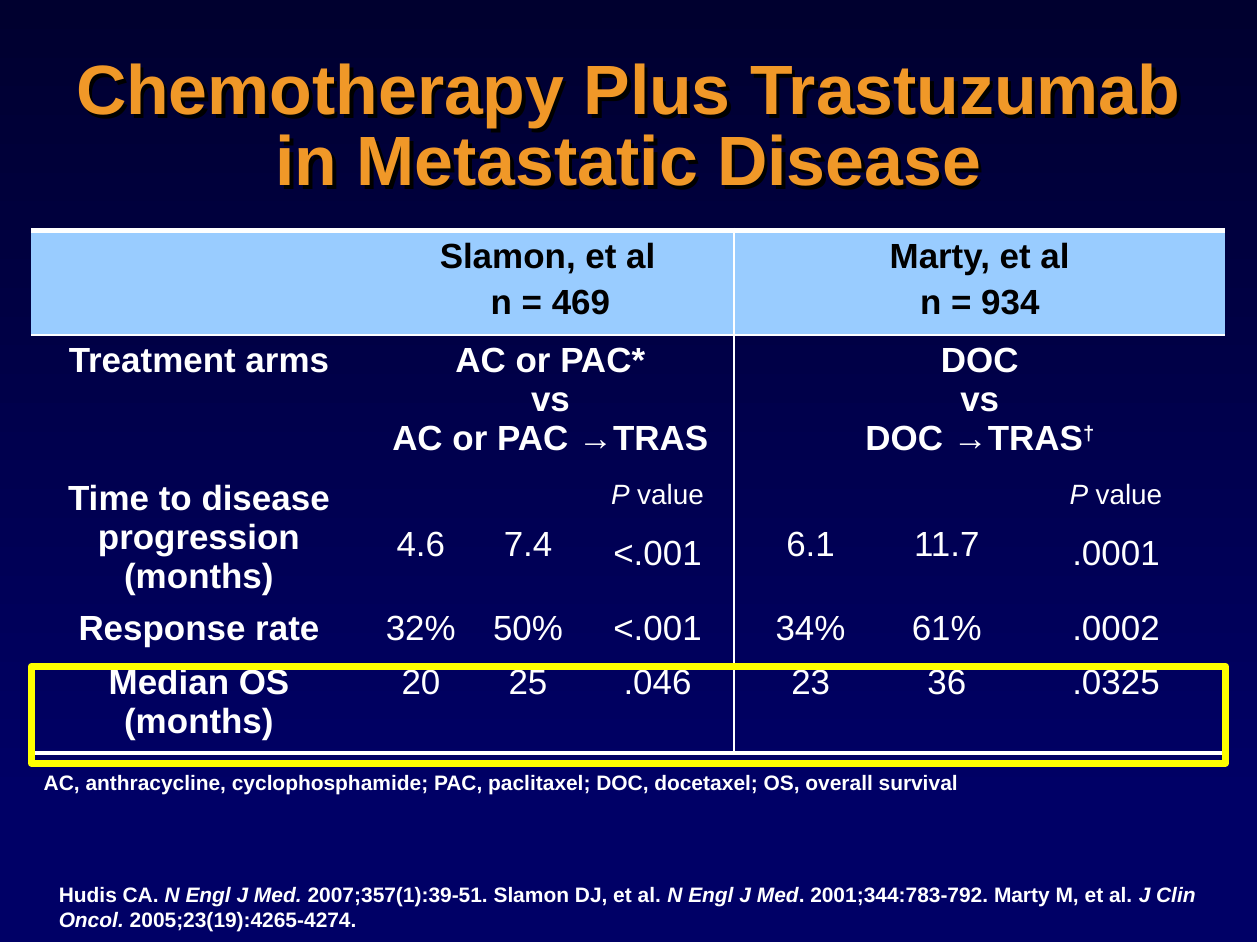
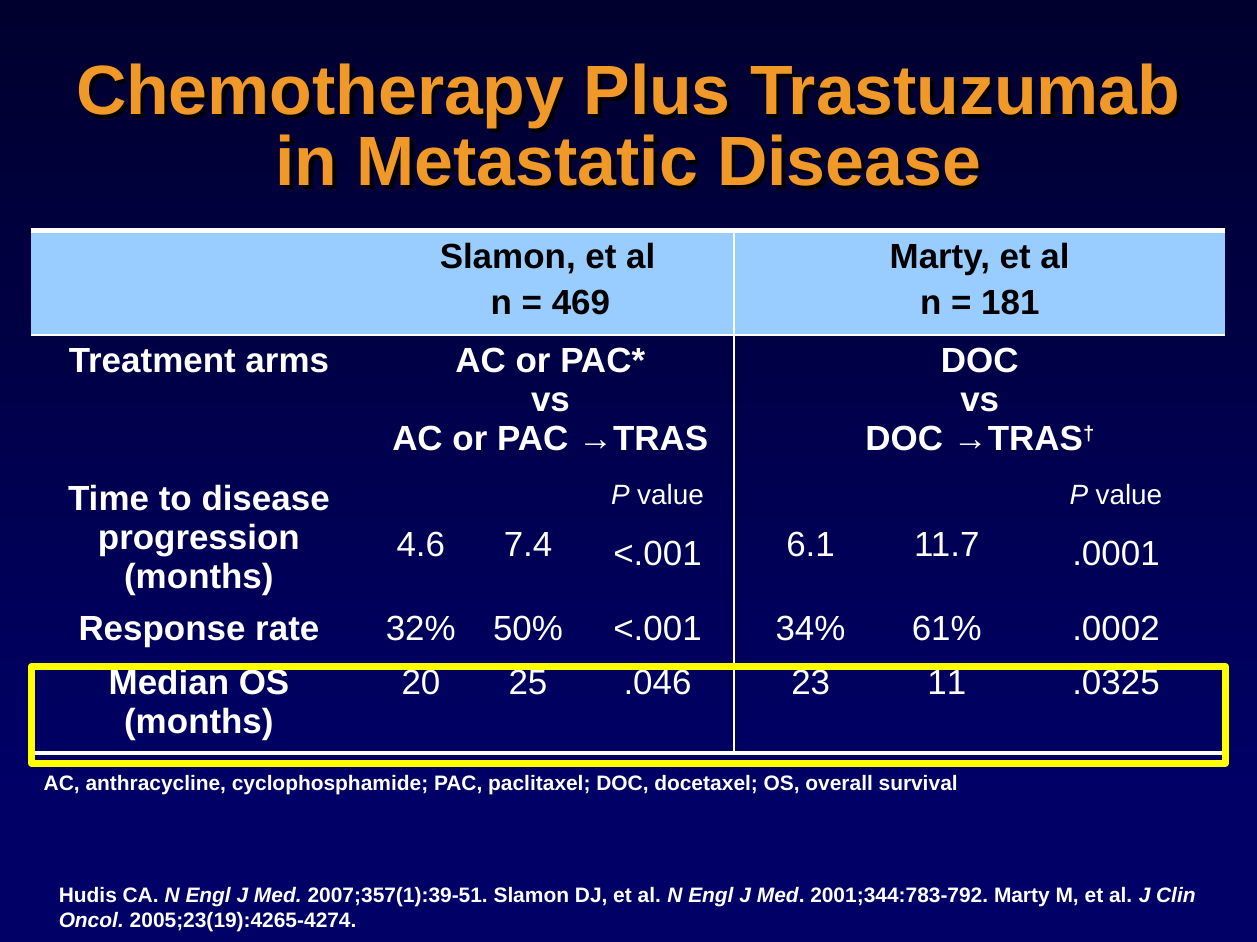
934: 934 -> 181
36: 36 -> 11
